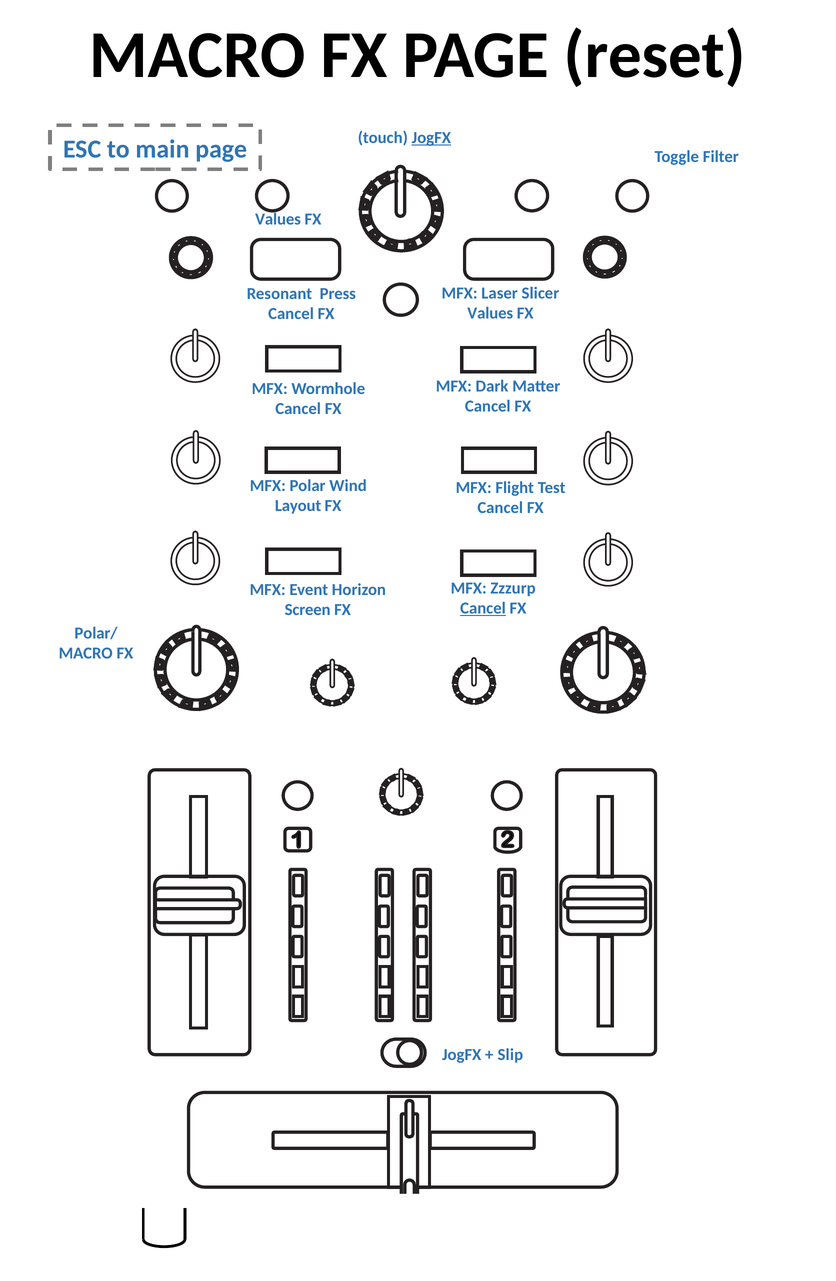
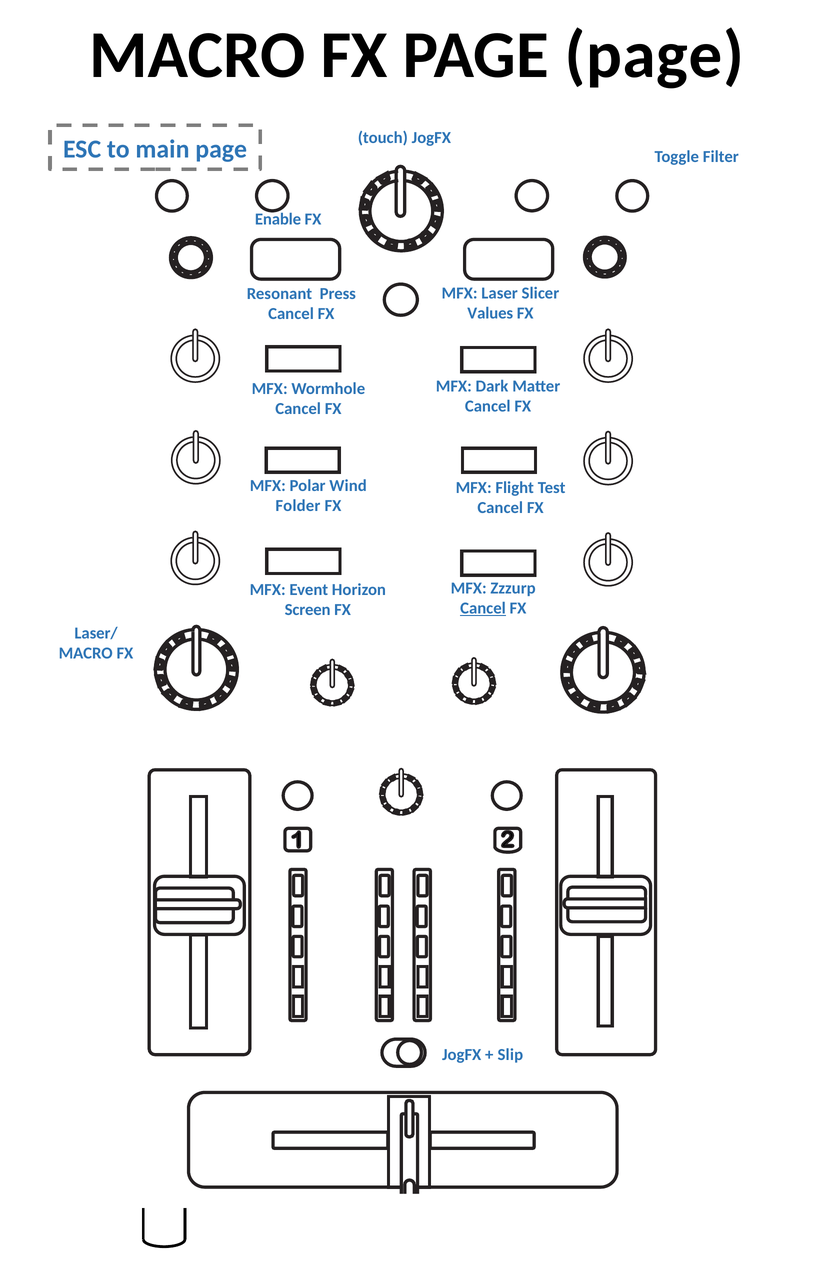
PAGE reset: reset -> page
JogFX at (431, 138) underline: present -> none
Values at (278, 219): Values -> Enable
Layout: Layout -> Folder
Polar/: Polar/ -> Laser/
